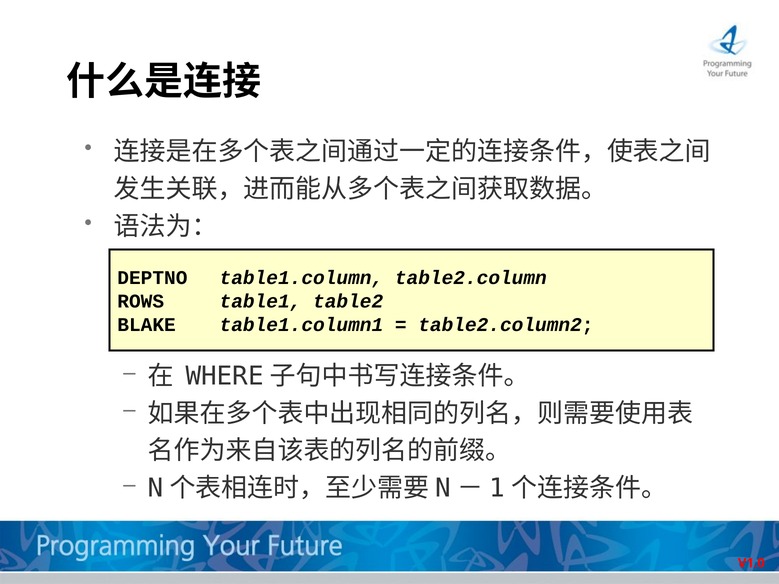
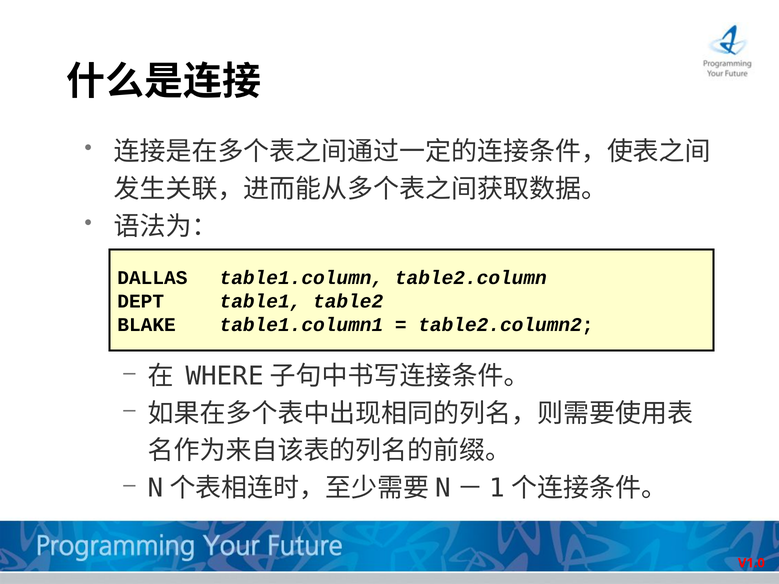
DEPTNO: DEPTNO -> DALLAS
ROWS: ROWS -> DEPT
